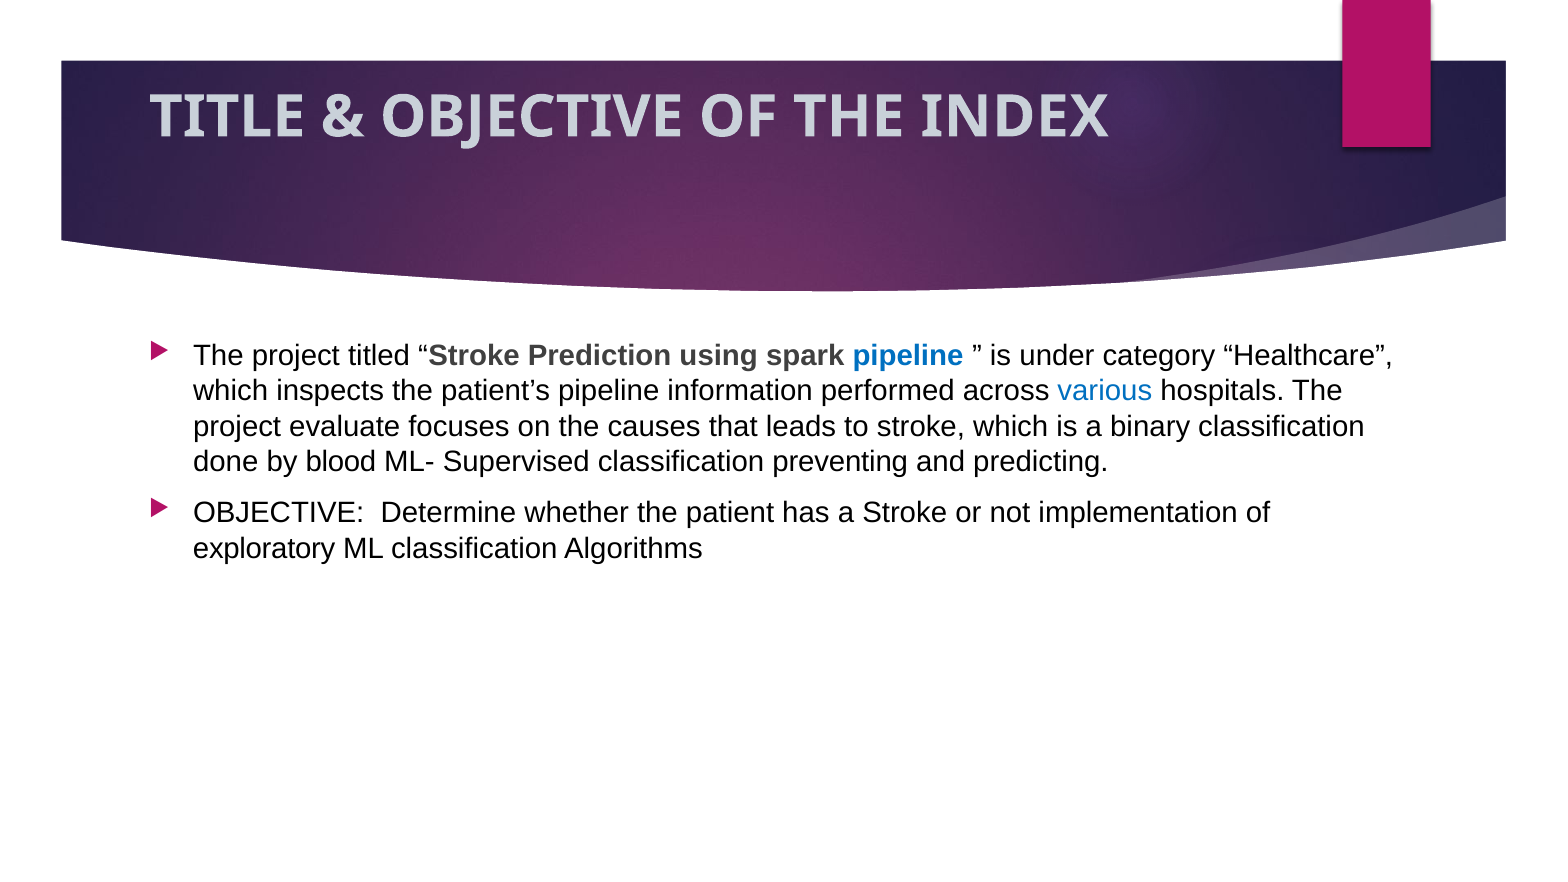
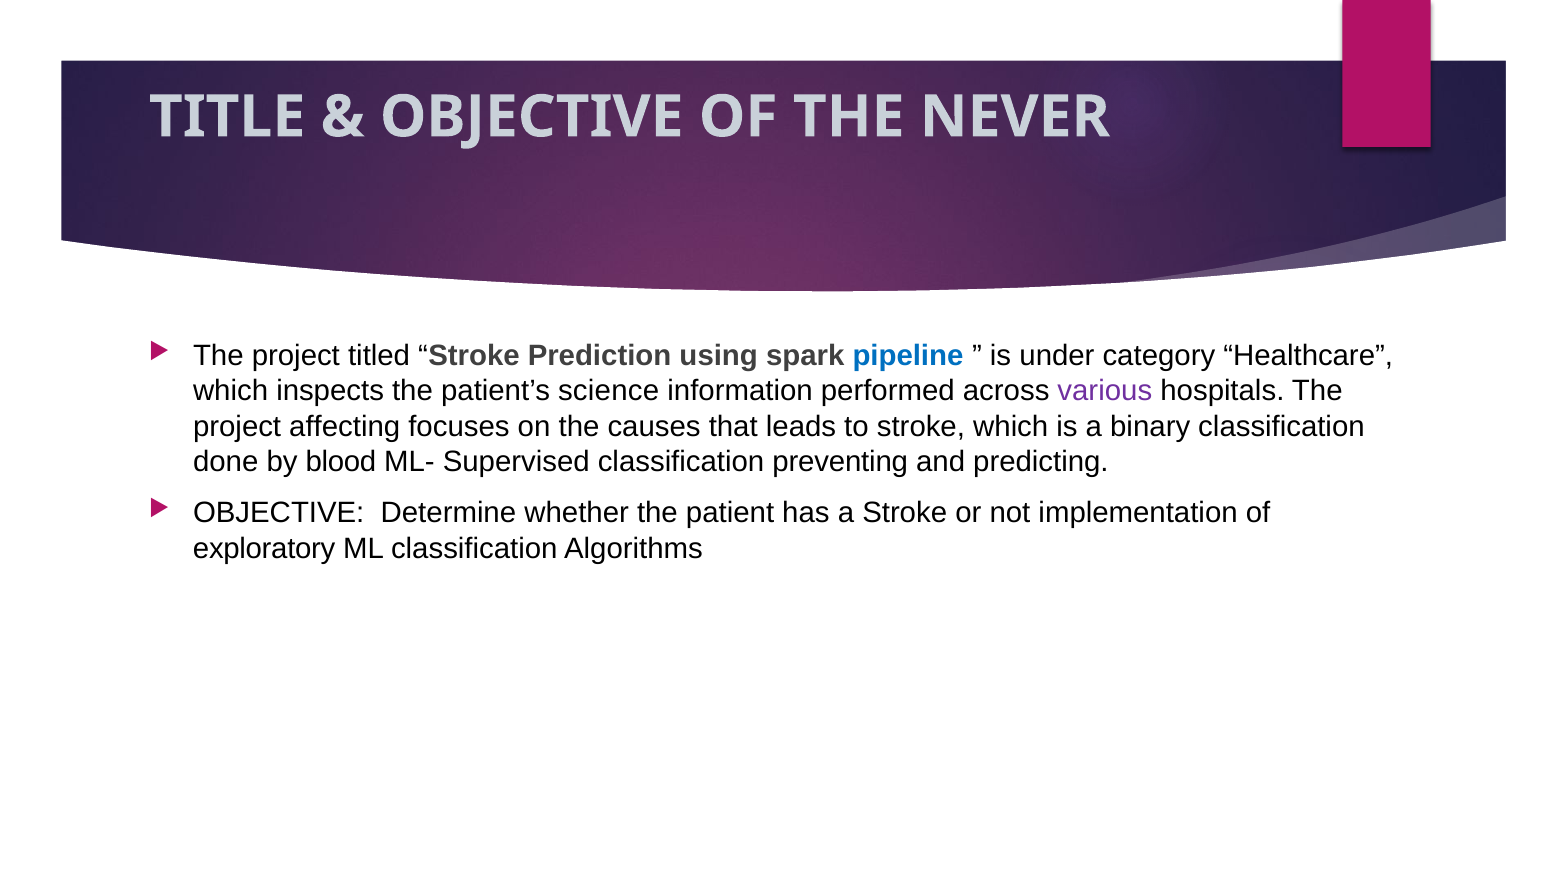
INDEX: INDEX -> NEVER
patient’s pipeline: pipeline -> science
various colour: blue -> purple
evaluate: evaluate -> affecting
